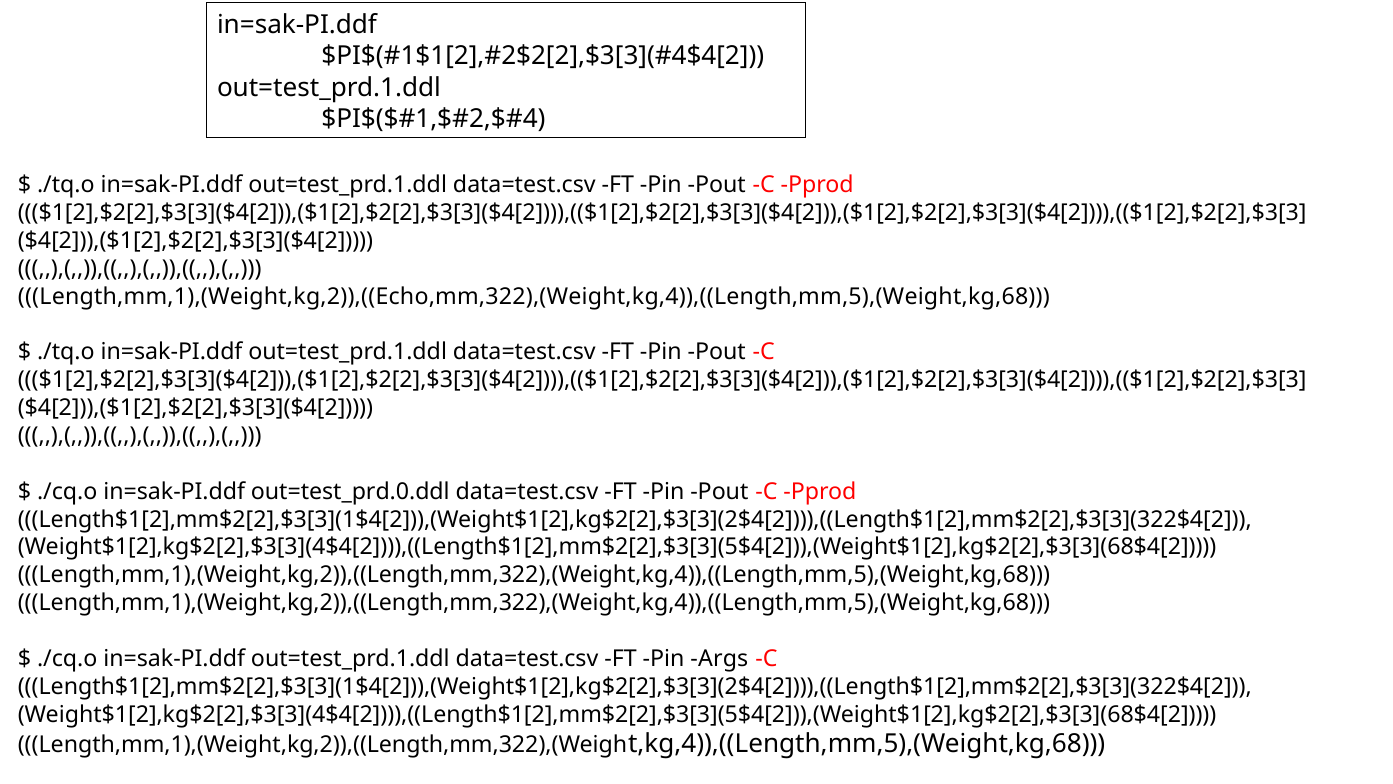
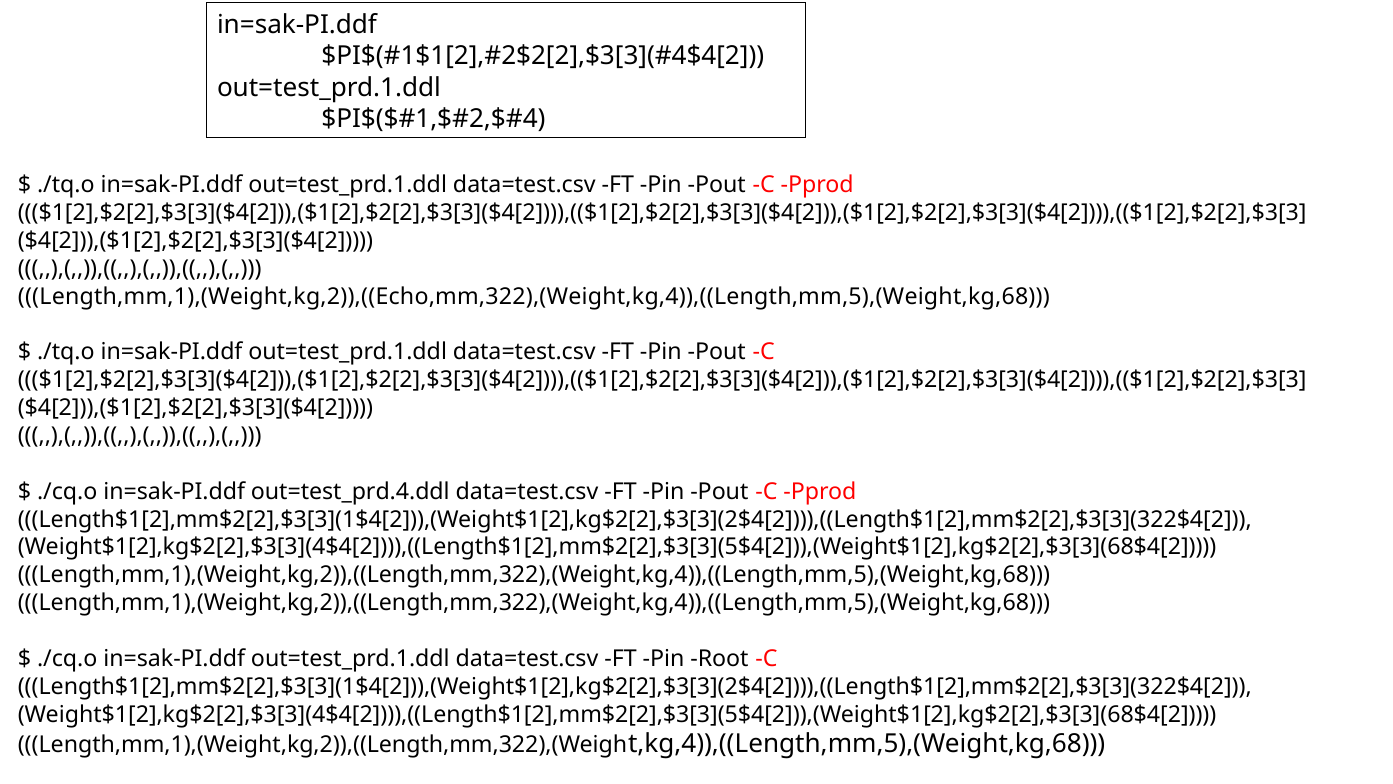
out=test_prd.0.ddl: out=test_prd.0.ddl -> out=test_prd.4.ddl
Args: Args -> Root
